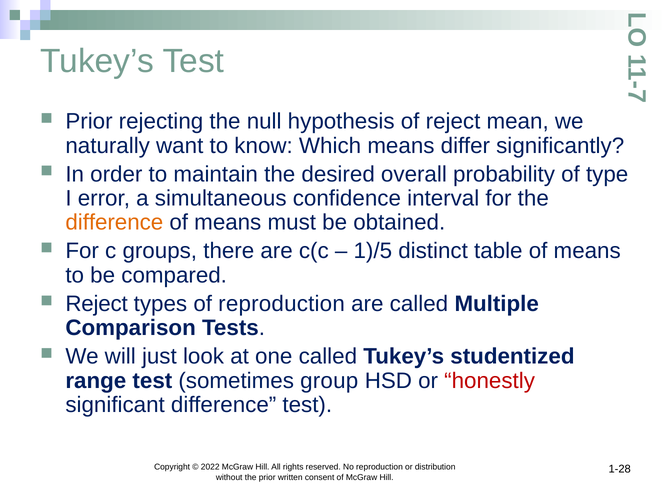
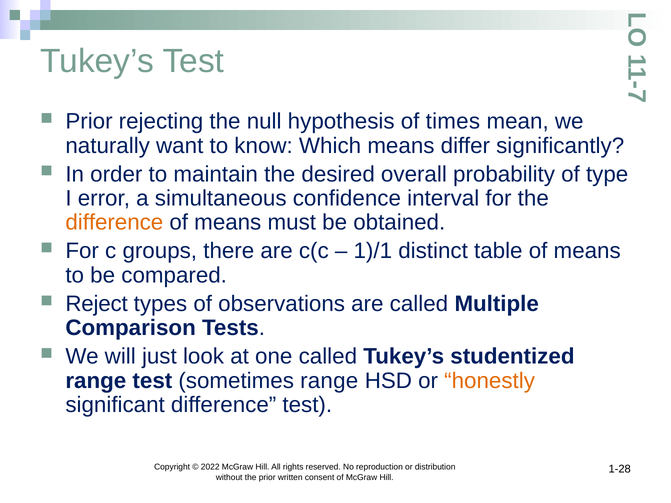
of reject: reject -> times
1)/5: 1)/5 -> 1)/1
of reproduction: reproduction -> observations
sometimes group: group -> range
honestly colour: red -> orange
